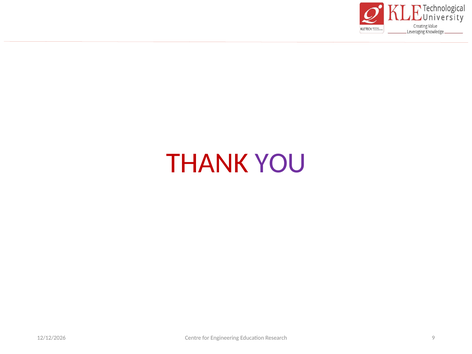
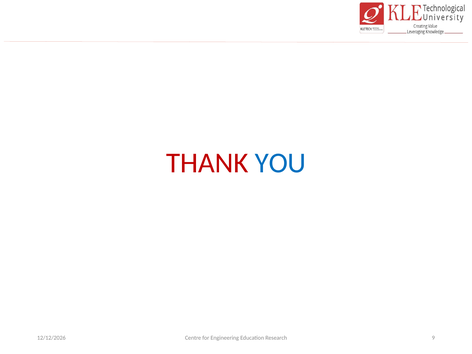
YOU colour: purple -> blue
